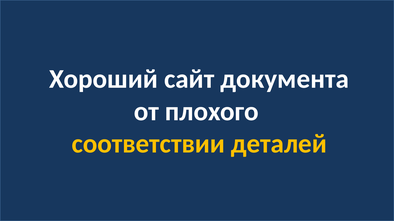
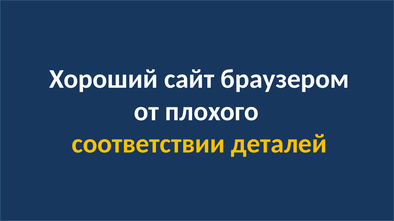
документа: документа -> браузером
